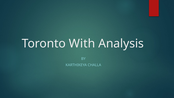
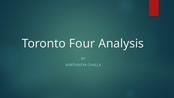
With: With -> Four
